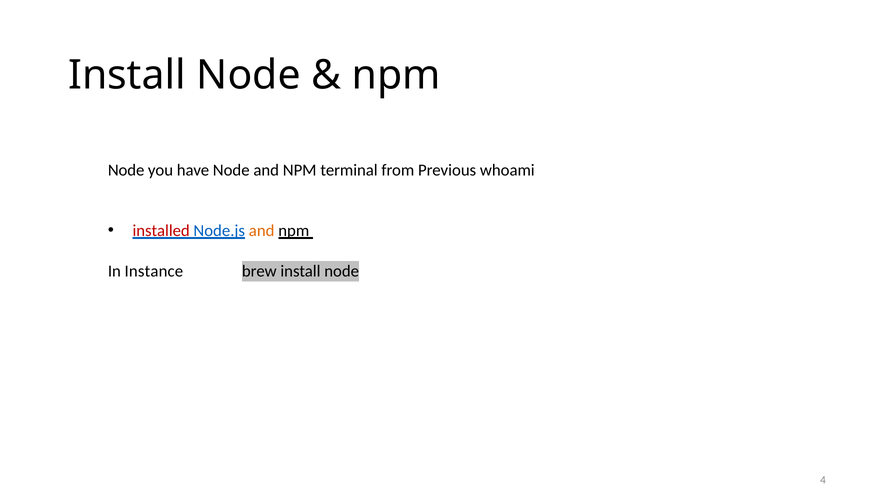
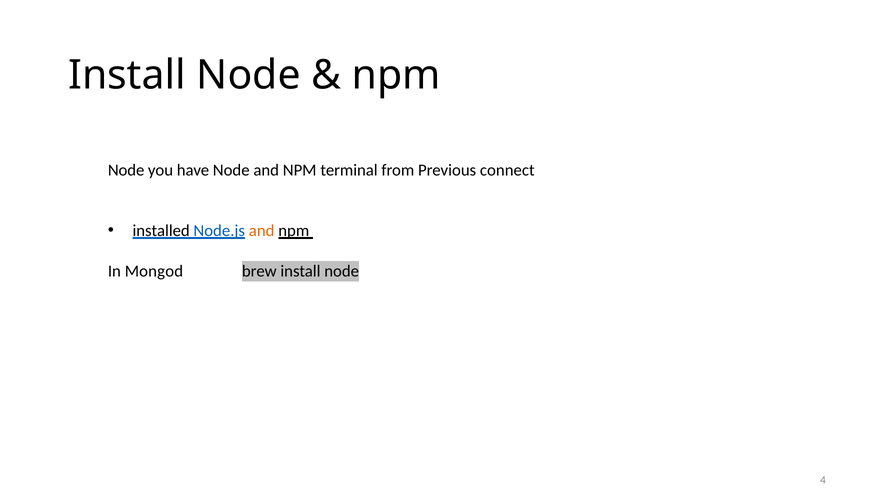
whoami: whoami -> connect
installed colour: red -> black
Instance: Instance -> Mongod
